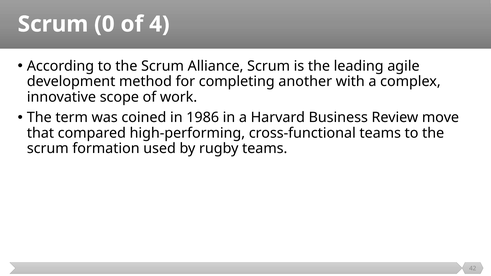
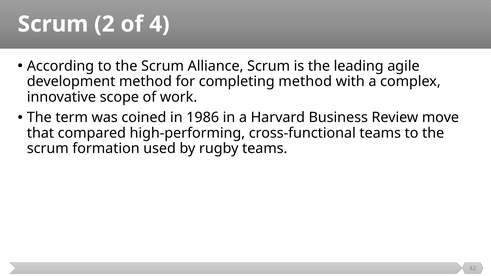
0: 0 -> 2
completing another: another -> method
